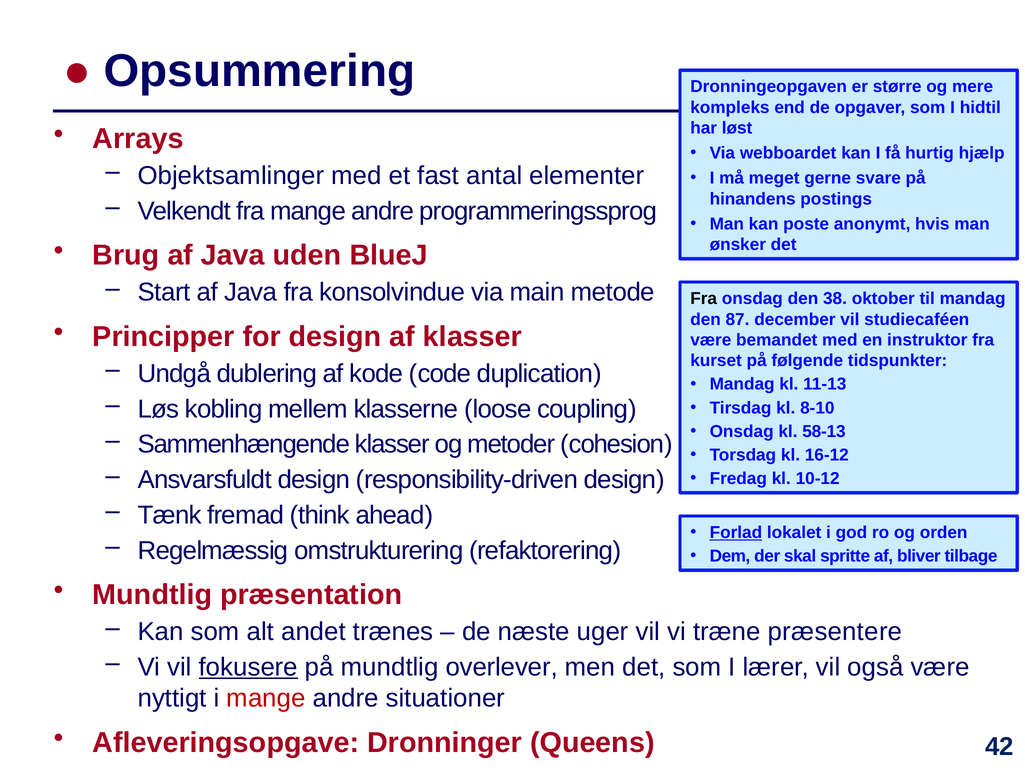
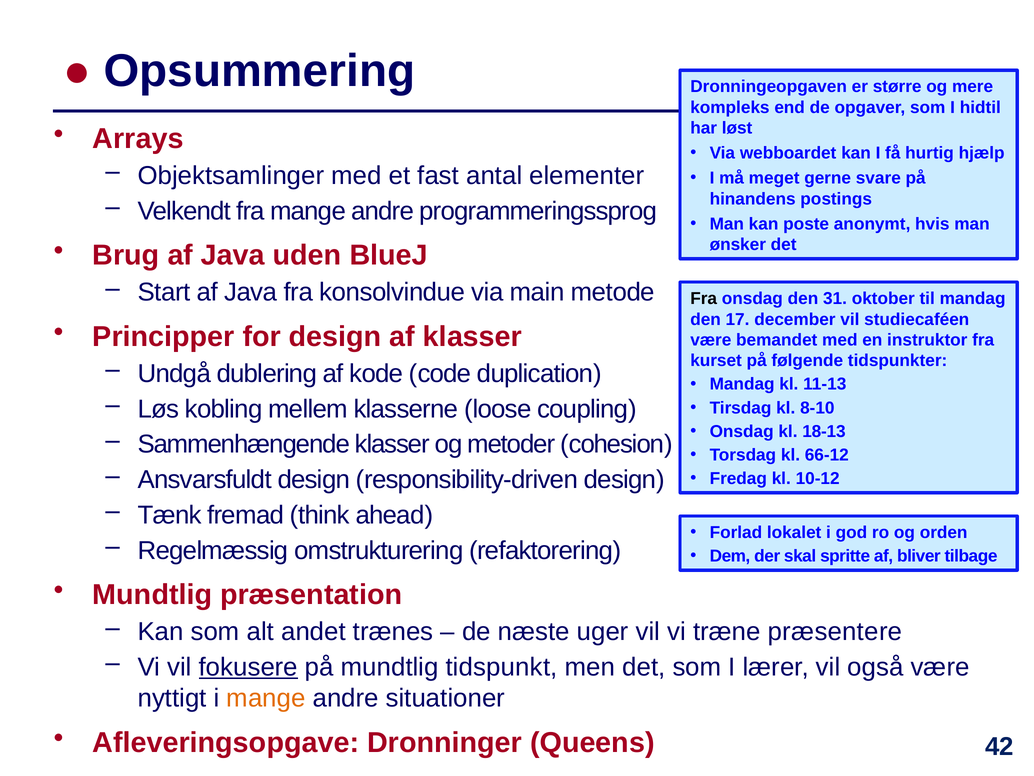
38: 38 -> 31
87: 87 -> 17
58-13: 58-13 -> 18-13
16-12: 16-12 -> 66-12
Forlad underline: present -> none
overlever: overlever -> tidspunkt
mange at (266, 698) colour: red -> orange
